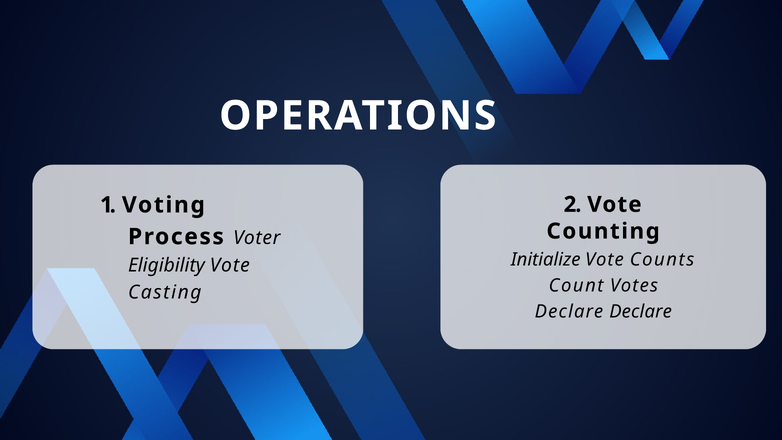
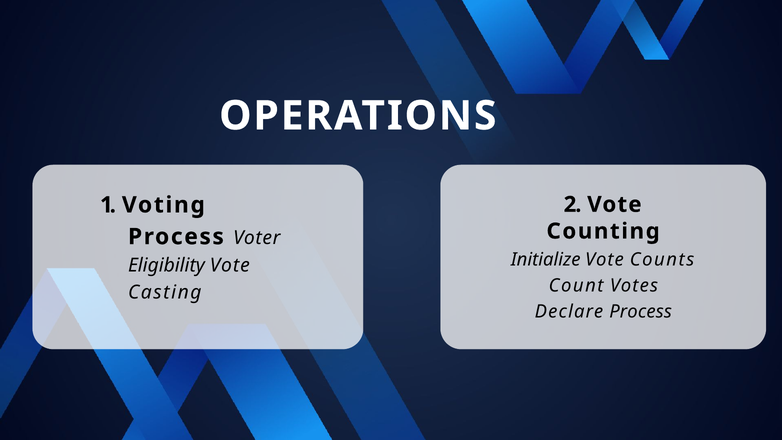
Declare Declare: Declare -> Process
